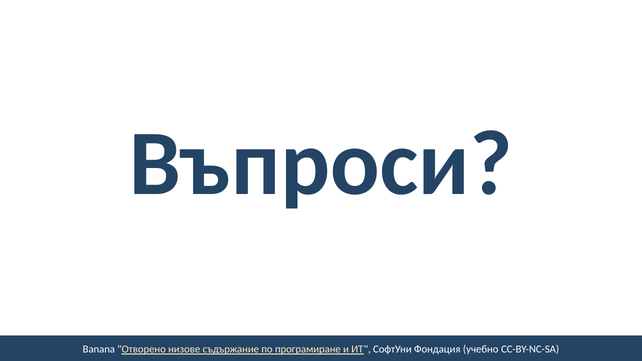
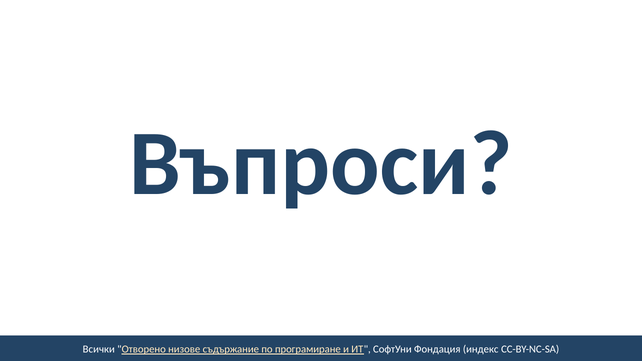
Banana: Banana -> Всички
учебно: учебно -> индекс
